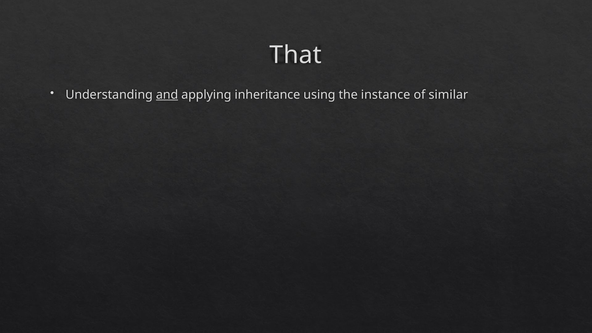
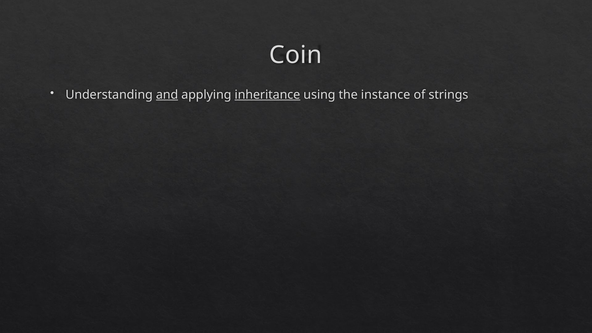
That: That -> Coin
inheritance underline: none -> present
similar: similar -> strings
